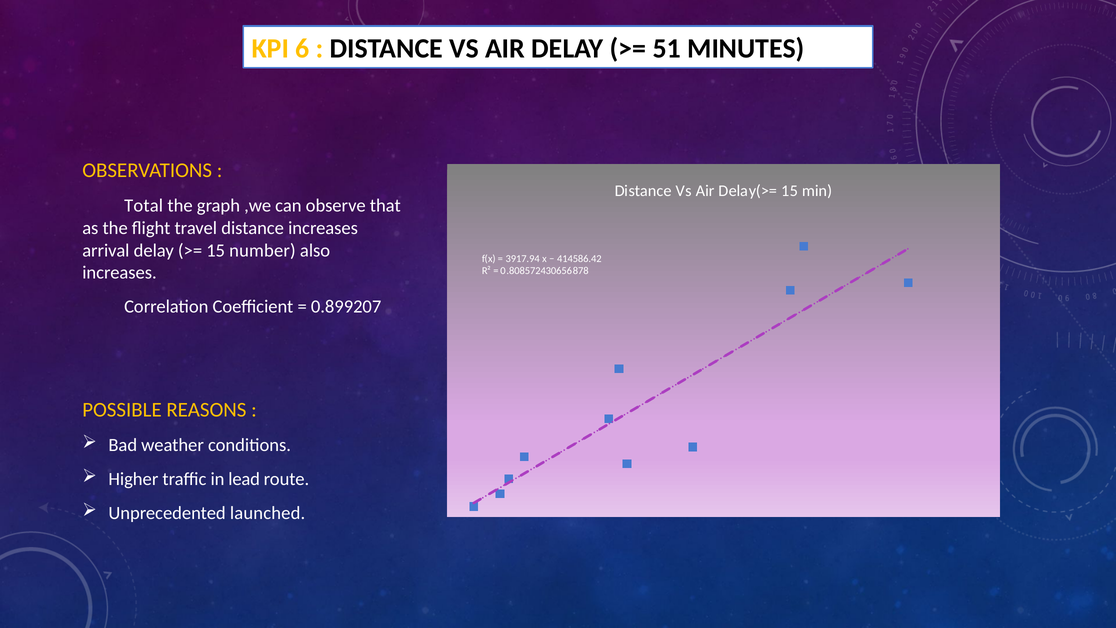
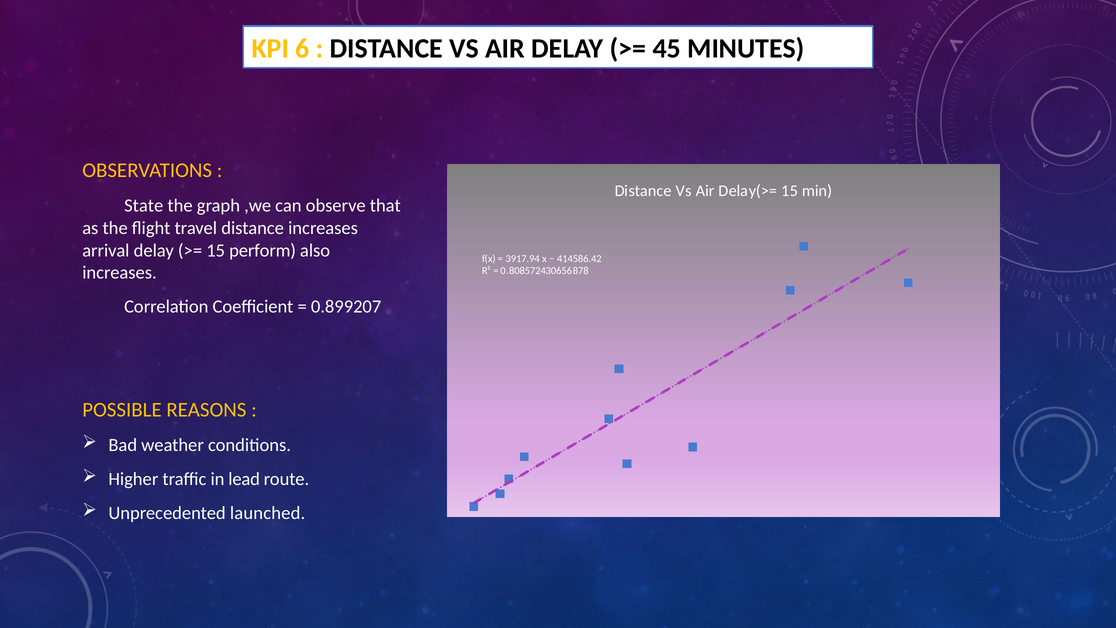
51: 51 -> 45
Total: Total -> State
number: number -> perform
